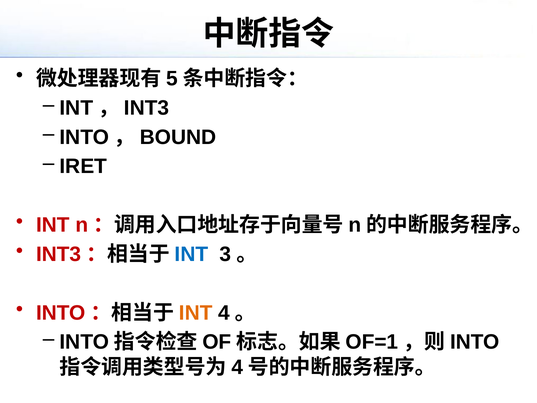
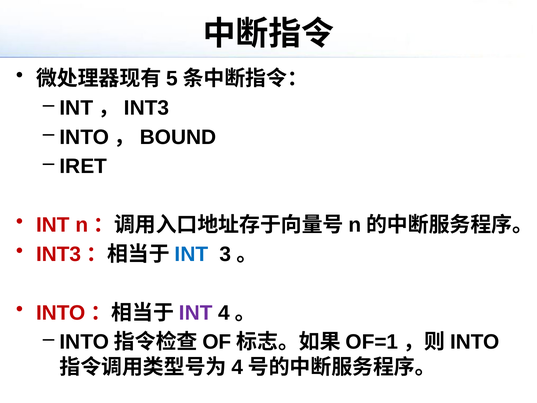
INT at (196, 313) colour: orange -> purple
